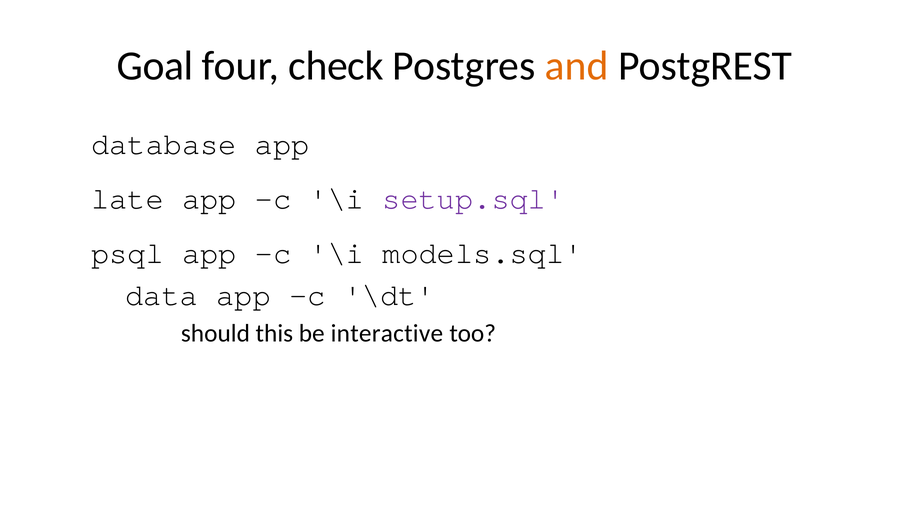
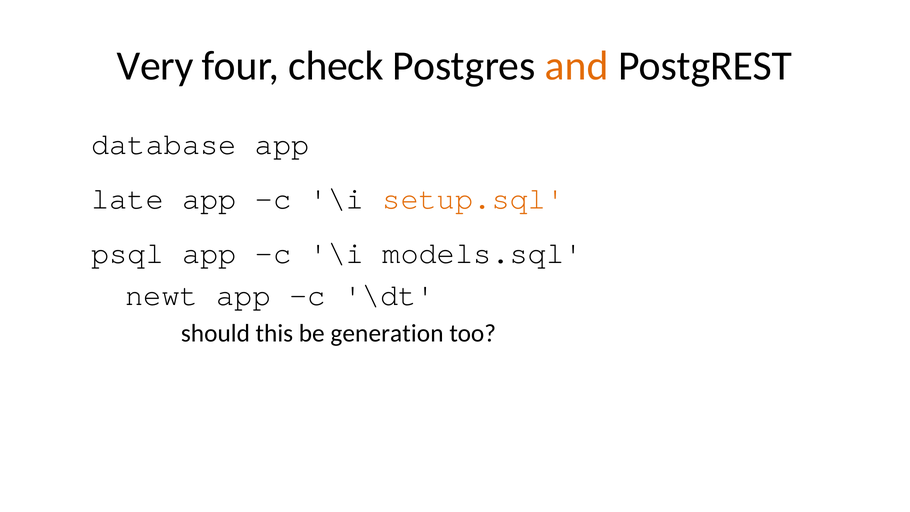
Goal: Goal -> Very
setup.sql colour: purple -> orange
data: data -> newt
interactive: interactive -> generation
